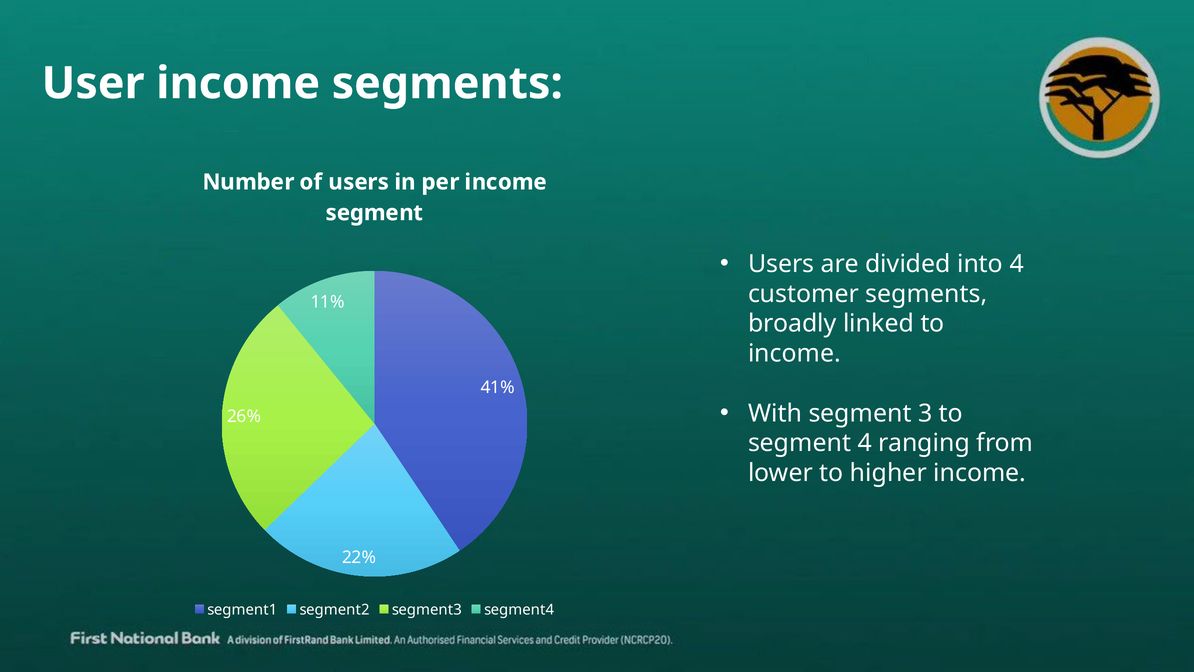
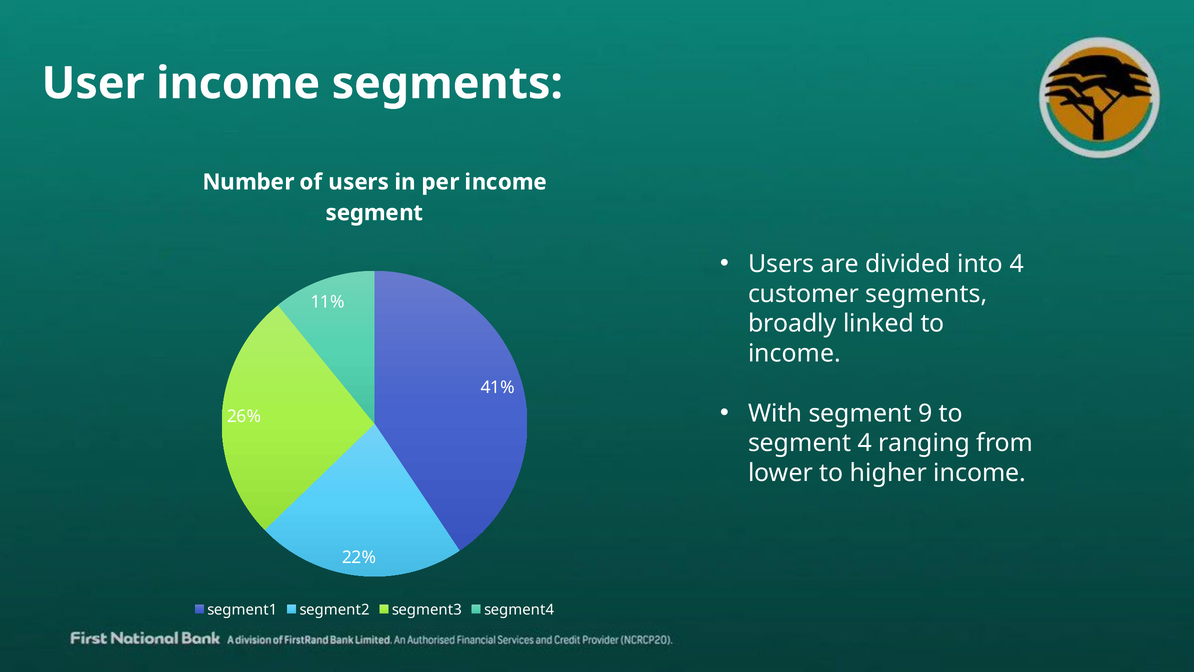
3: 3 -> 9
